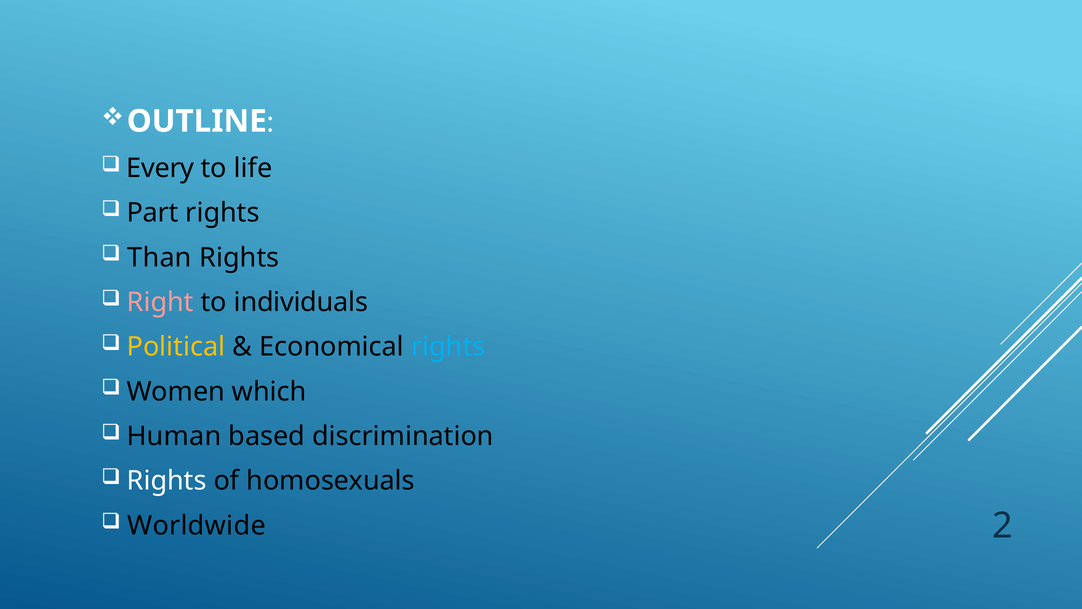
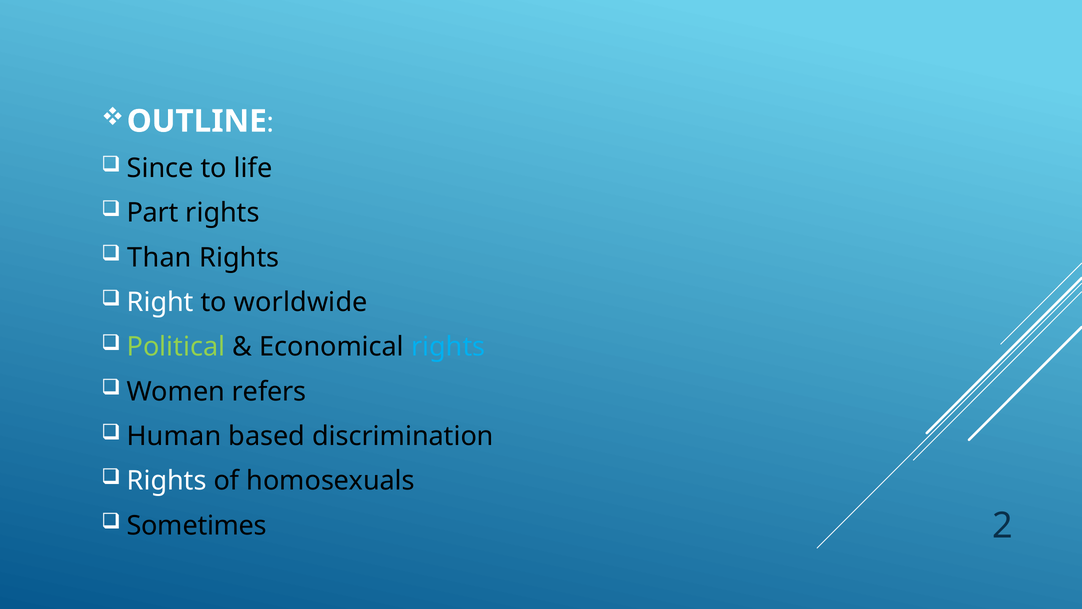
Every: Every -> Since
Right colour: pink -> white
individuals: individuals -> worldwide
Political colour: yellow -> light green
which: which -> refers
Worldwide: Worldwide -> Sometimes
